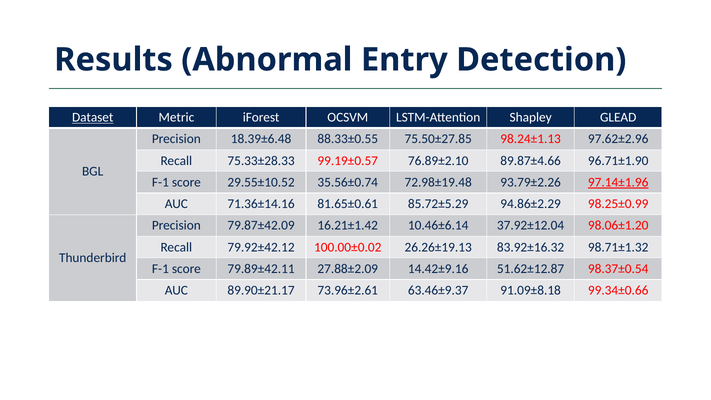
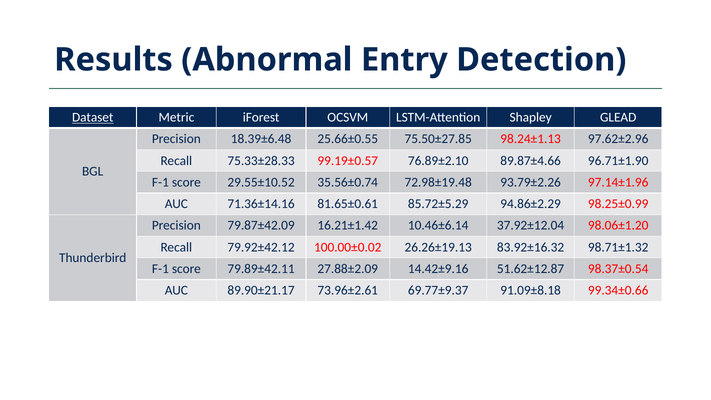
88.33±0.55: 88.33±0.55 -> 25.66±0.55
97.14±1.96 underline: present -> none
63.46±9.37: 63.46±9.37 -> 69.77±9.37
